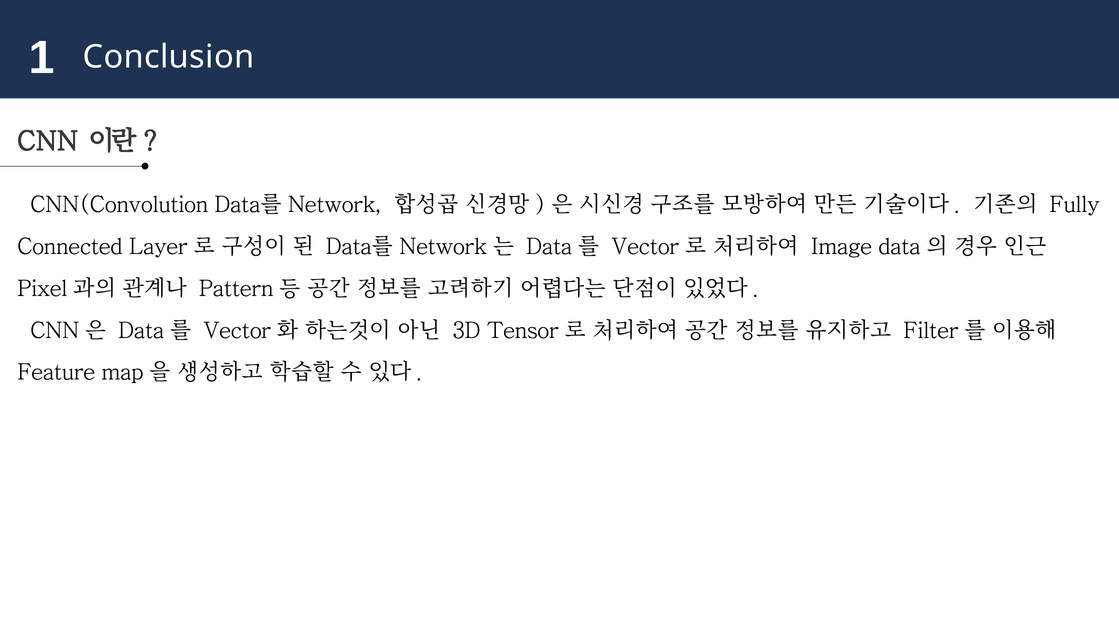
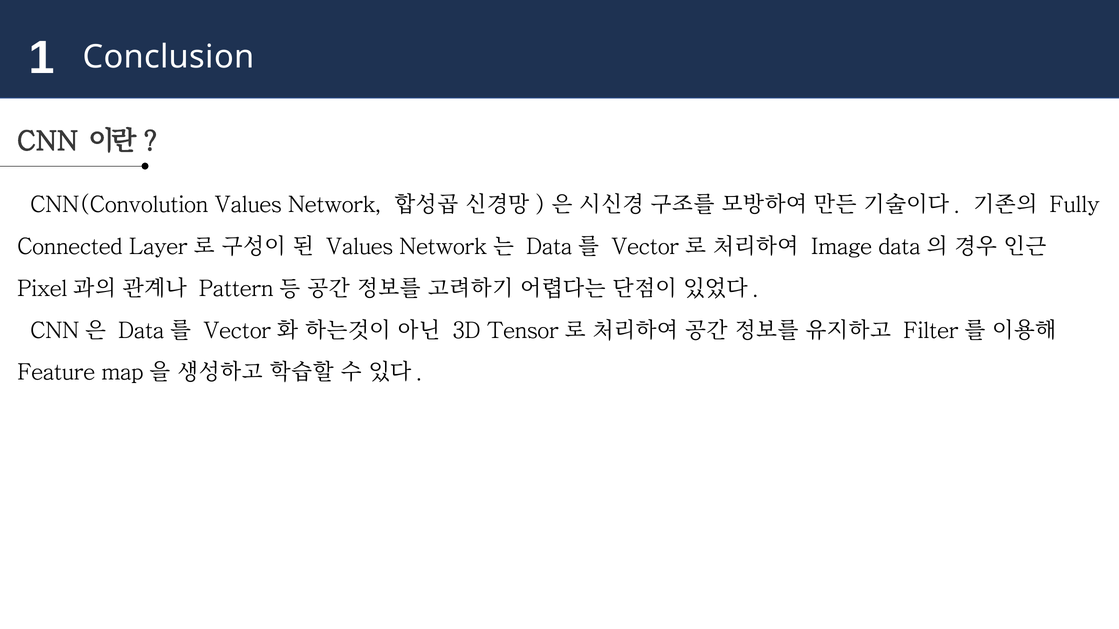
CNN(Convolution Data를: Data를 -> Values
Data를 at (360, 246): Data를 -> Values
